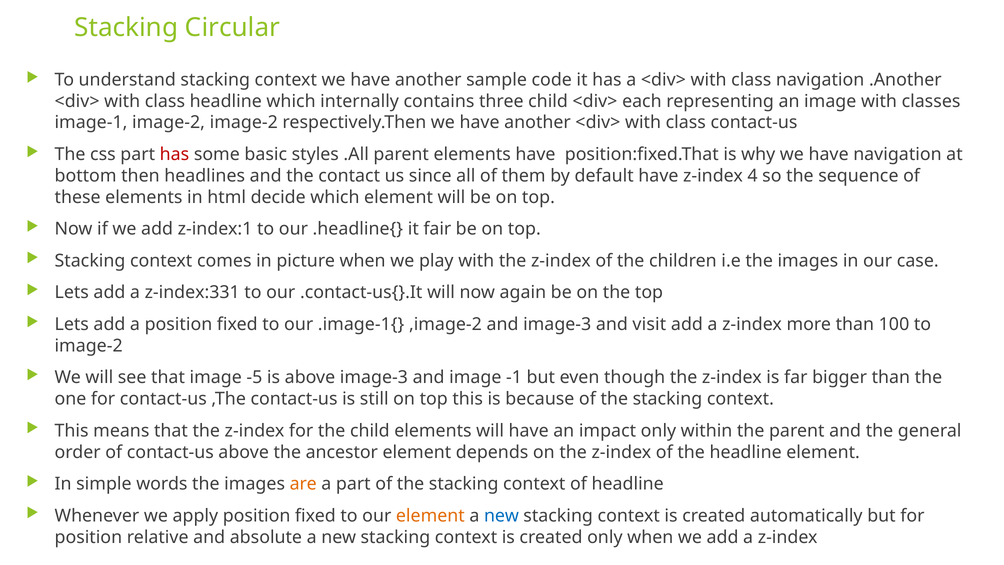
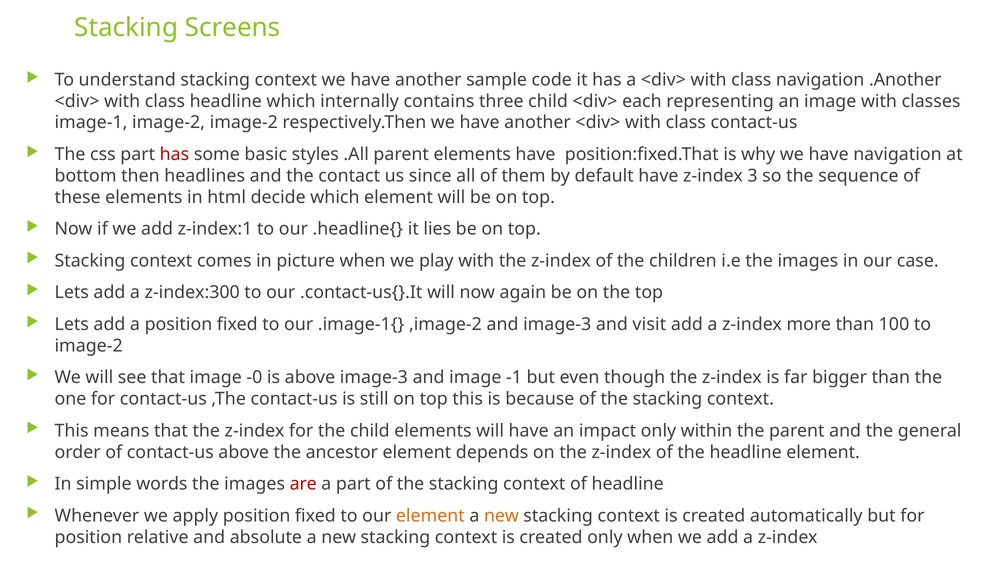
Circular: Circular -> Screens
4: 4 -> 3
fair: fair -> lies
z-index:331: z-index:331 -> z-index:300
-5: -5 -> -0
are colour: orange -> red
new at (501, 516) colour: blue -> orange
